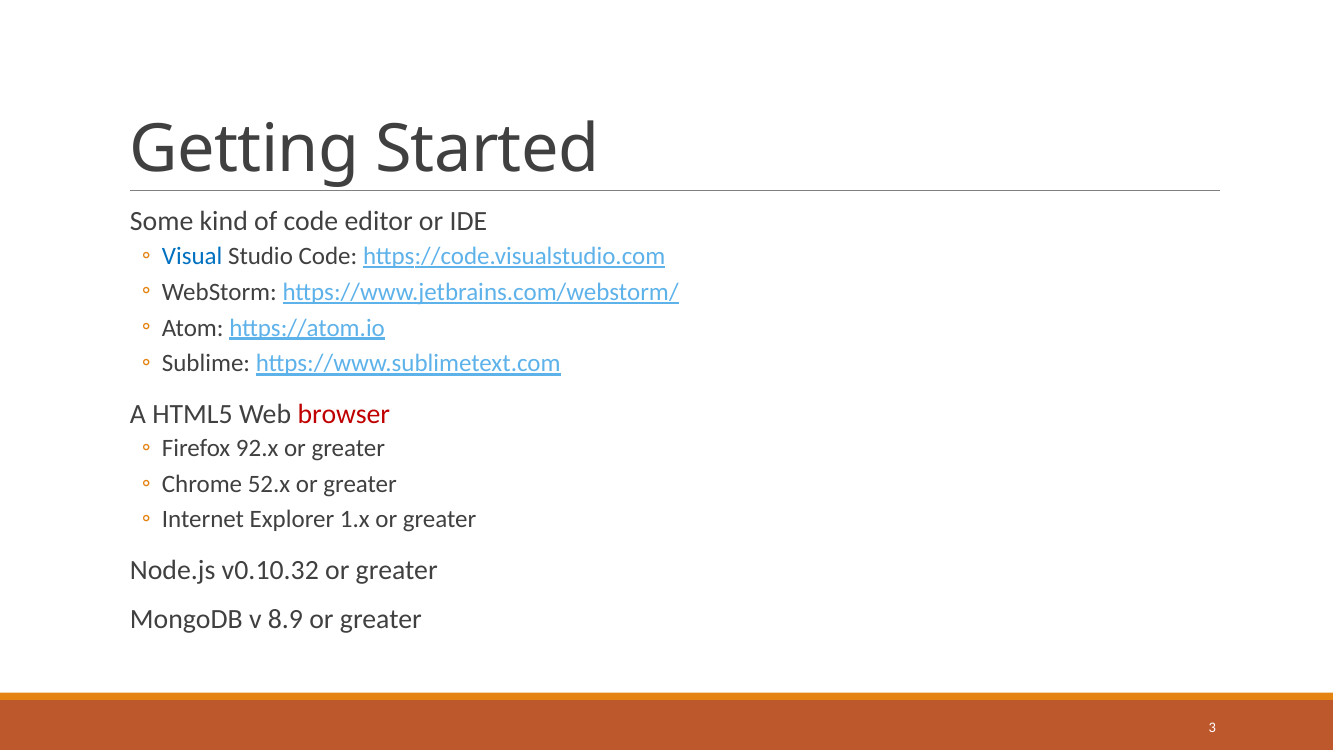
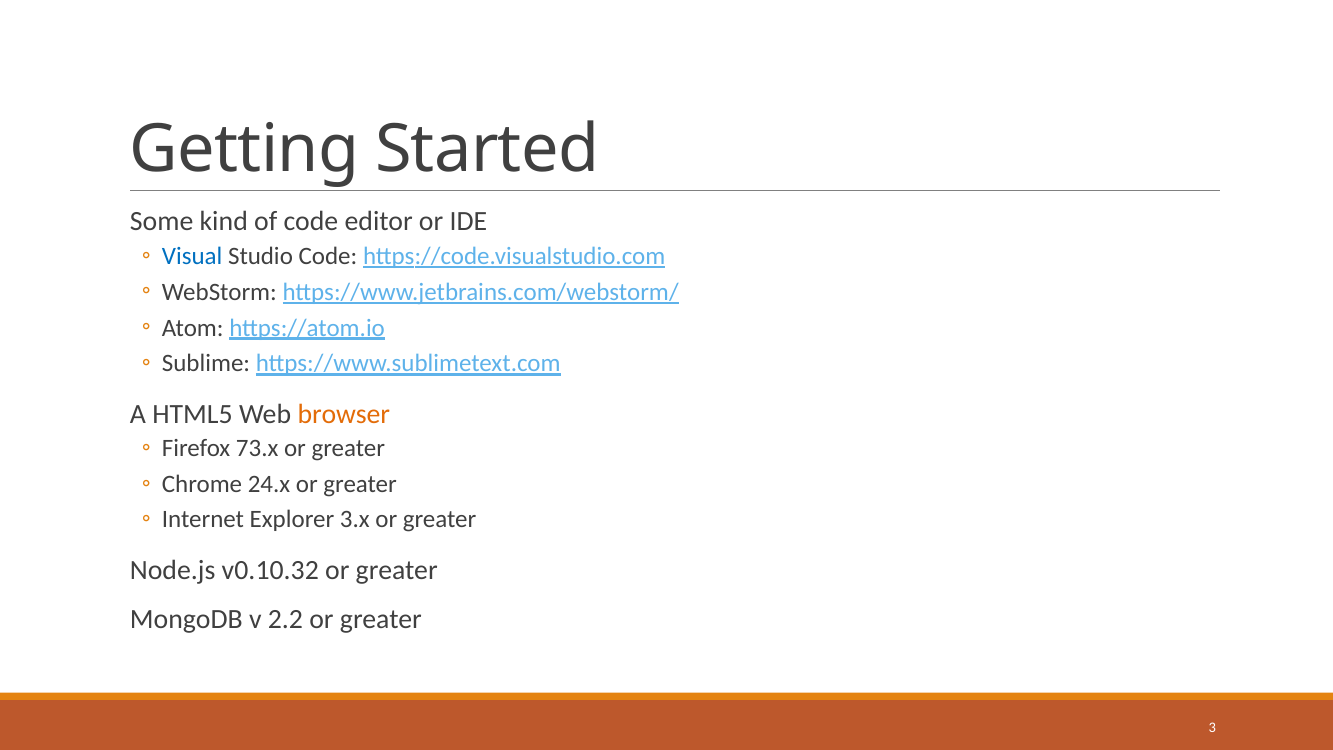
browser colour: red -> orange
92.x: 92.x -> 73.x
52.x: 52.x -> 24.x
1.x: 1.x -> 3.x
8.9: 8.9 -> 2.2
